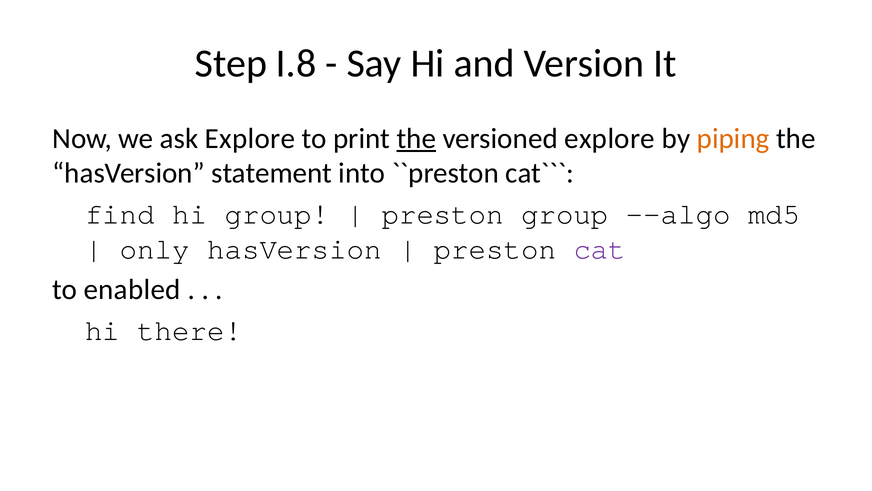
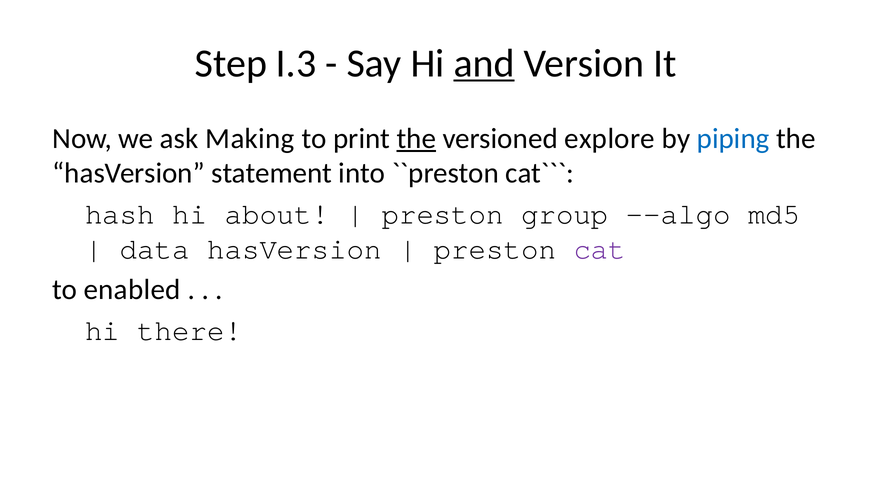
I.8: I.8 -> I.3
and underline: none -> present
ask Explore: Explore -> Making
piping colour: orange -> blue
find: find -> hash
hi group: group -> about
only: only -> data
